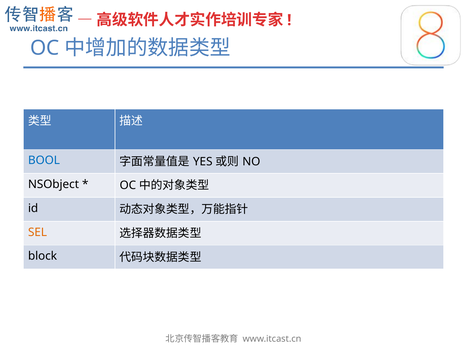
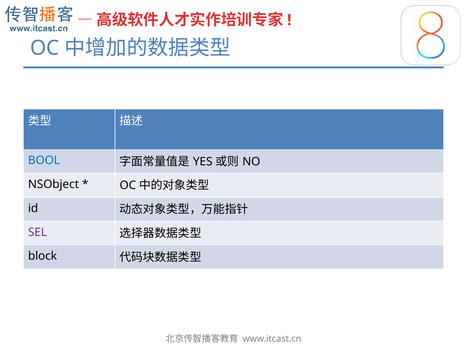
SEL colour: orange -> purple
